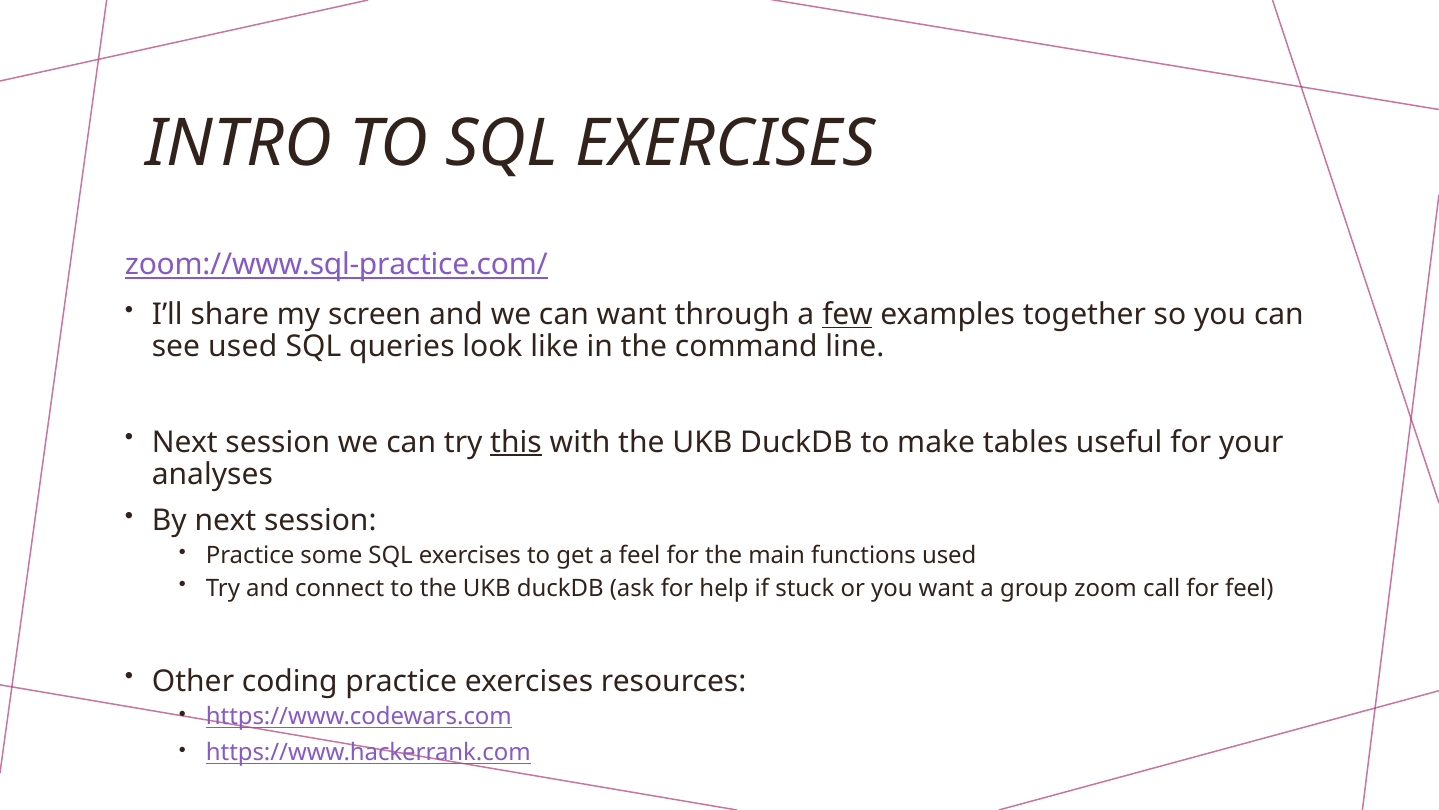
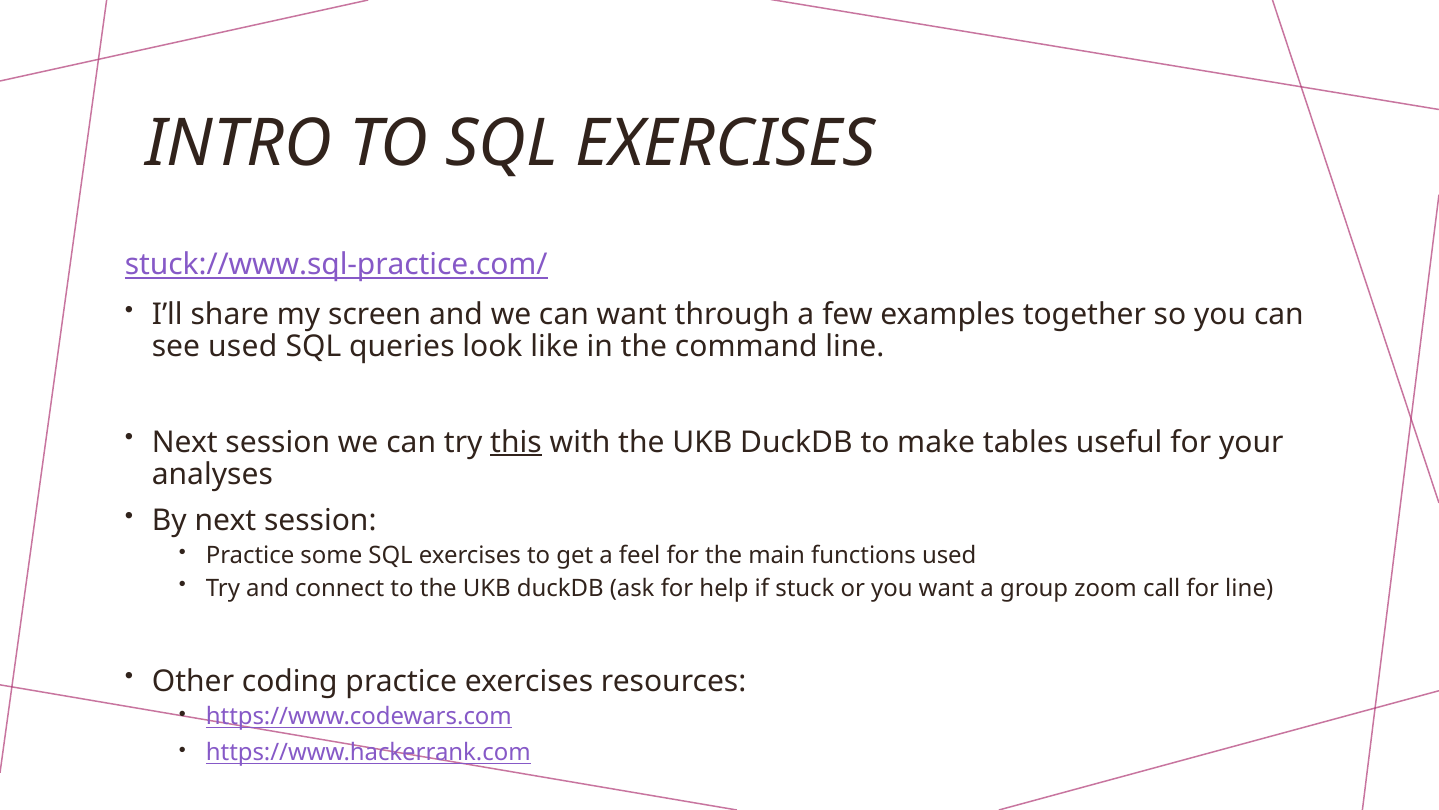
zoom://www.sql-practice.com/: zoom://www.sql-practice.com/ -> stuck://www.sql-practice.com/
few underline: present -> none
for feel: feel -> line
